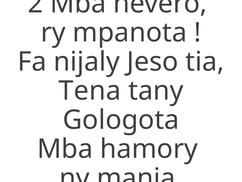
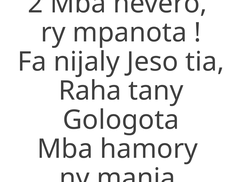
Tena: Tena -> Raha
